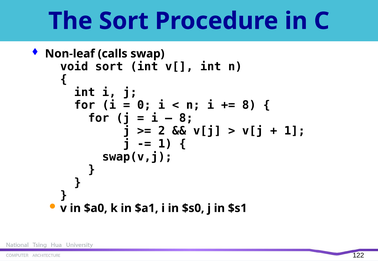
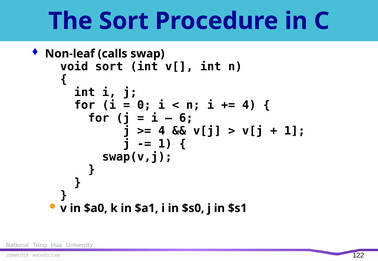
8 at (249, 105): 8 -> 4
8 at (186, 118): 8 -> 6
2 at (162, 131): 2 -> 4
